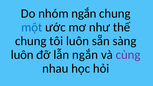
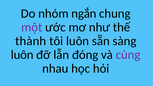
một colour: blue -> purple
chung at (31, 41): chung -> thành
lẫn ngắn: ngắn -> đóng
